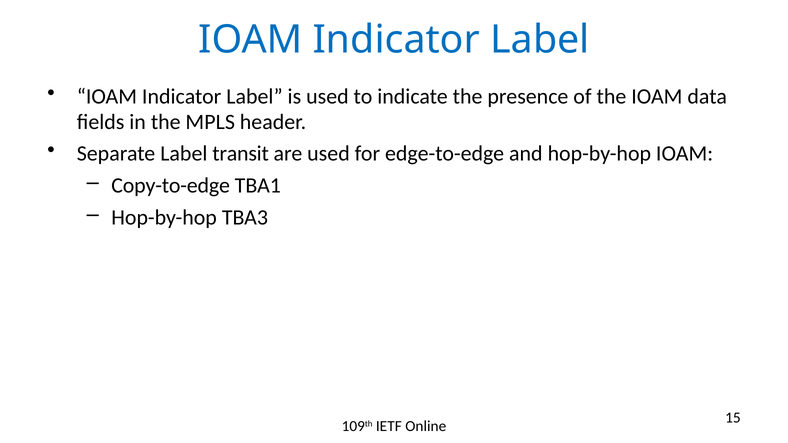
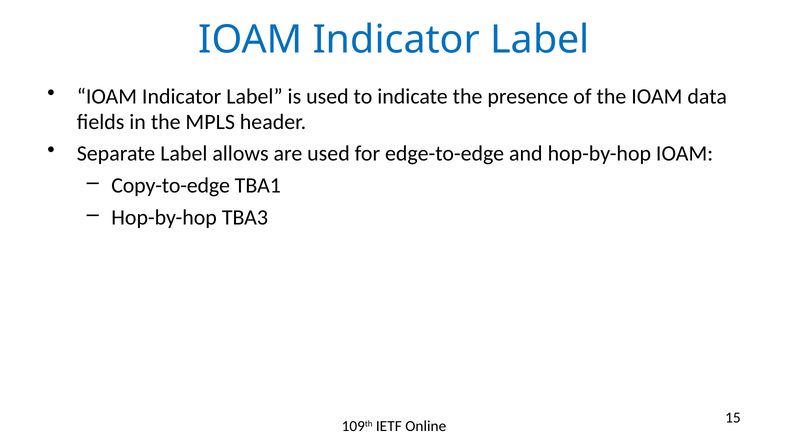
transit: transit -> allows
